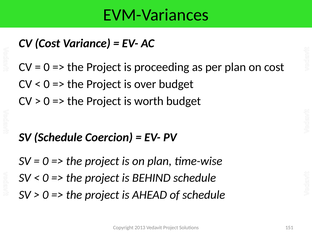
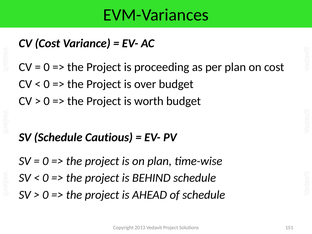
Coercion: Coercion -> Cautious
